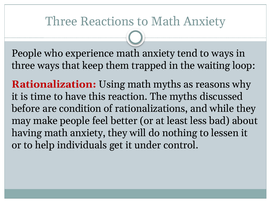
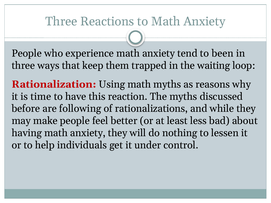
to ways: ways -> been
condition: condition -> following
